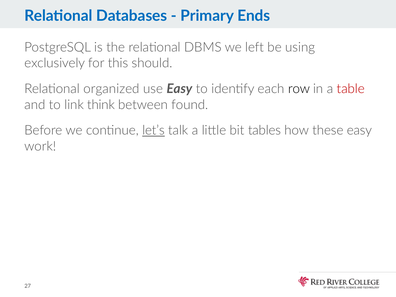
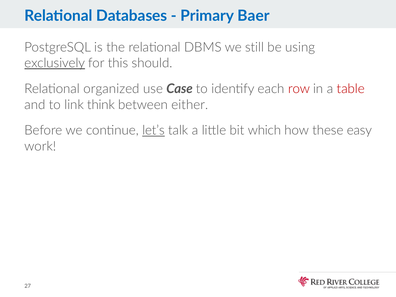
Ends: Ends -> Baer
left: left -> still
exclusively underline: none -> present
use Easy: Easy -> Case
row colour: black -> red
found: found -> either
tables: tables -> which
